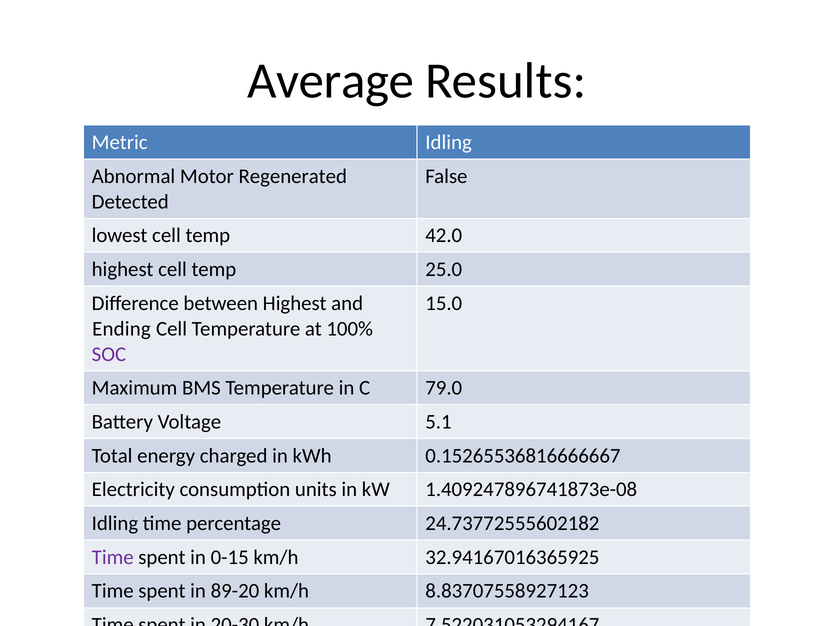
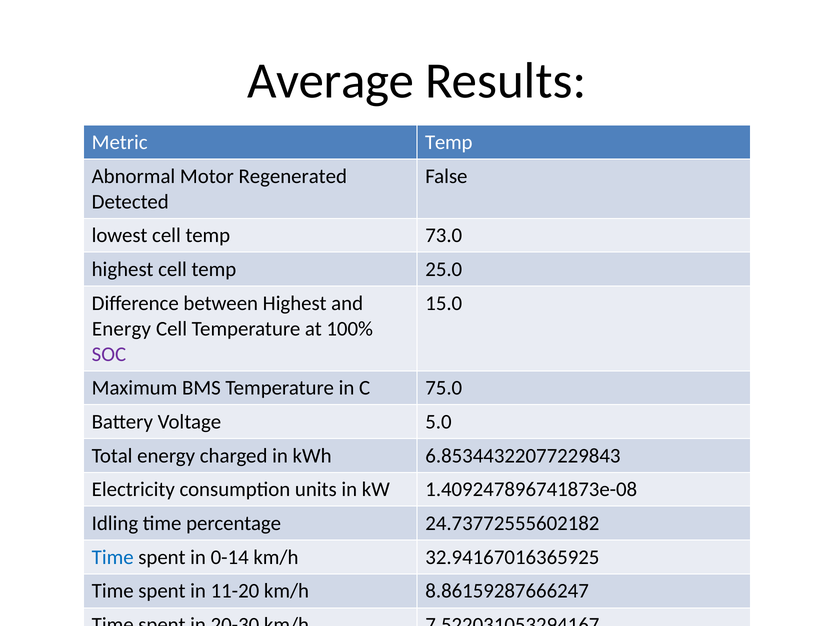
Metric Idling: Idling -> Temp
42.0: 42.0 -> 73.0
Ending at (121, 328): Ending -> Energy
79.0: 79.0 -> 75.0
5.1: 5.1 -> 5.0
0.15265536816666667: 0.15265536816666667 -> 6.85344322077229843
Time at (113, 557) colour: purple -> blue
0-15: 0-15 -> 0-14
89-20: 89-20 -> 11-20
8.83707558927123: 8.83707558927123 -> 8.86159287666247
